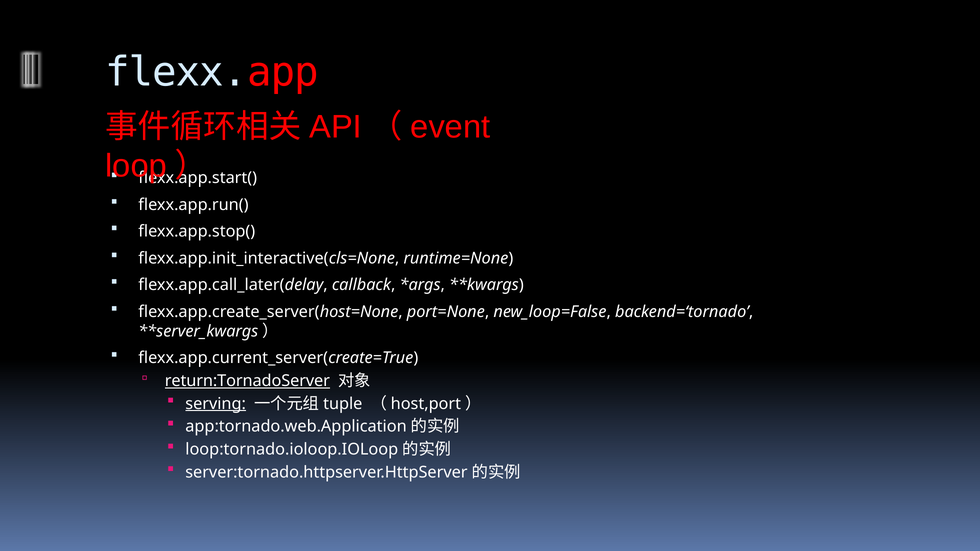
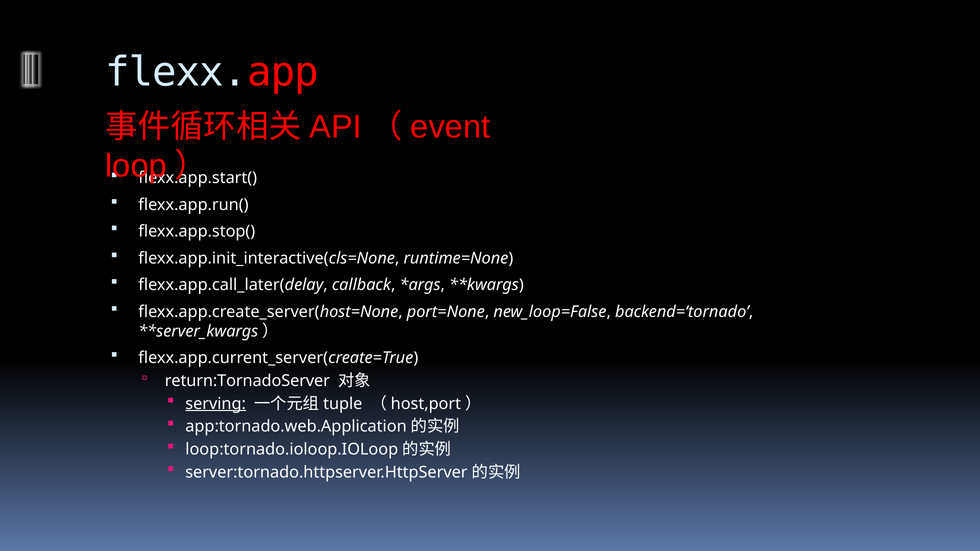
return:TornadoServer underline: present -> none
